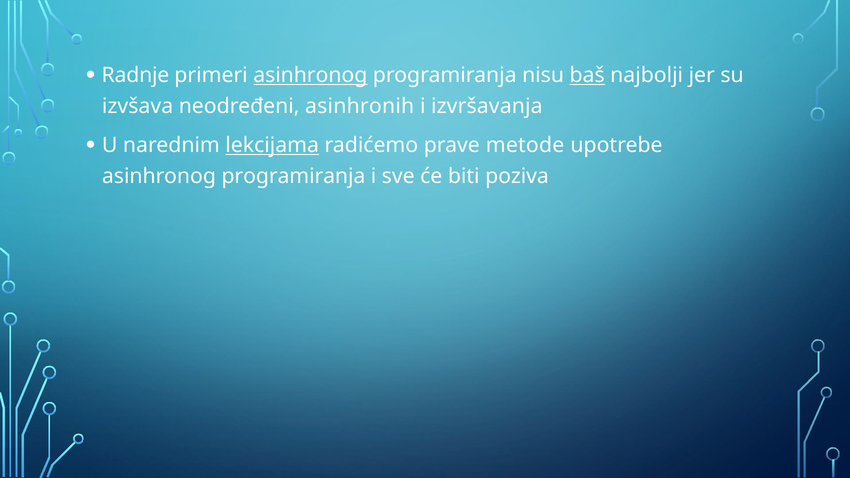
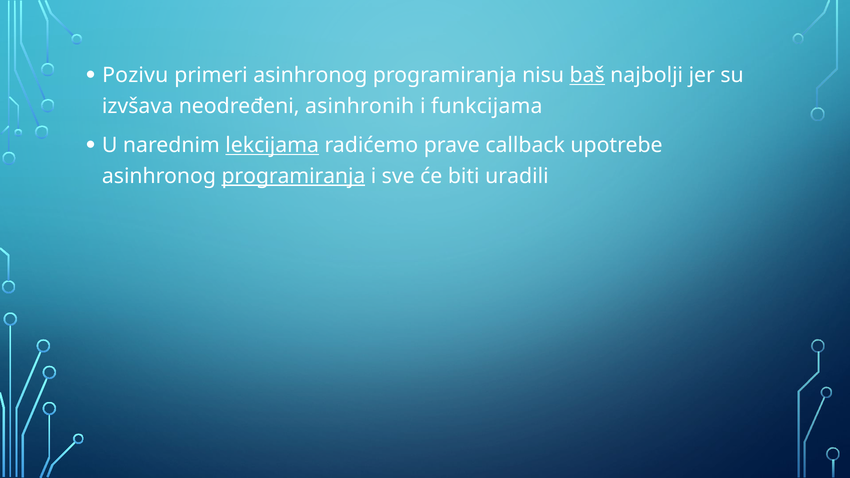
Radnje: Radnje -> Pozivu
asinhronog at (310, 75) underline: present -> none
izvršavanja: izvršavanja -> funkcijama
metode: metode -> callback
programiranja at (293, 176) underline: none -> present
poziva: poziva -> uradili
